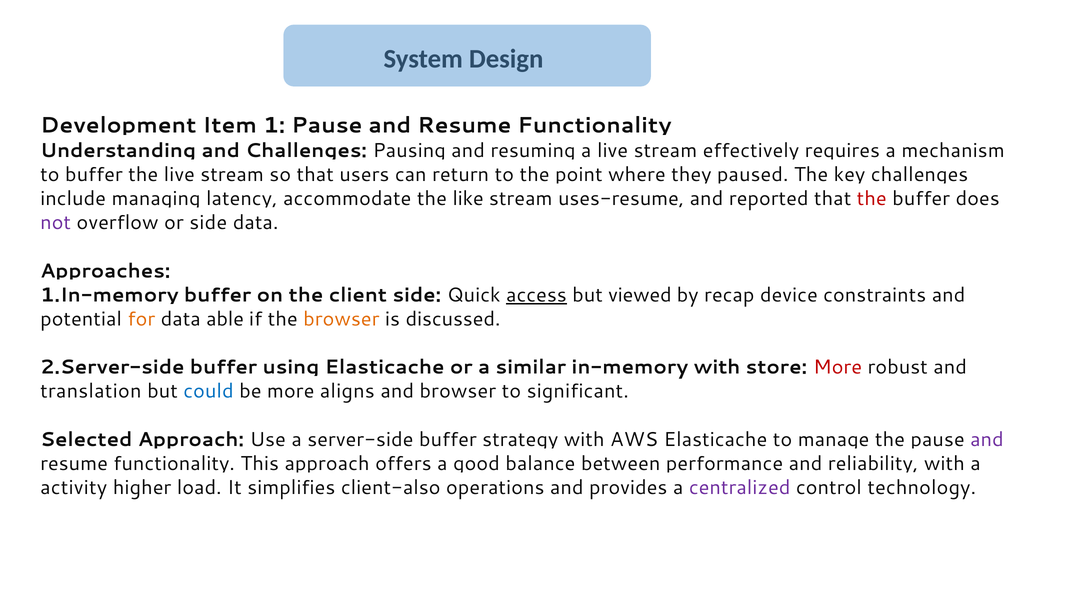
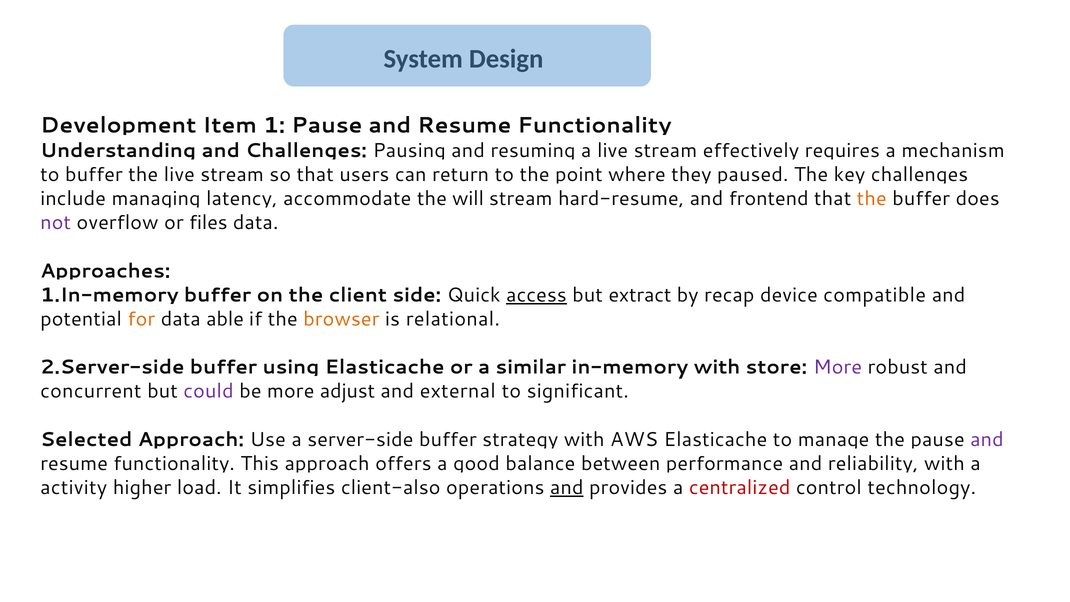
like: like -> will
uses-resume: uses-resume -> hard-resume
reported: reported -> frontend
the at (872, 199) colour: red -> orange
or side: side -> files
viewed: viewed -> extract
constraints: constraints -> compatible
discussed: discussed -> relational
More at (838, 367) colour: red -> purple
translation: translation -> concurrent
could colour: blue -> purple
aligns: aligns -> adjust
and browser: browser -> external
and at (567, 488) underline: none -> present
centralized colour: purple -> red
